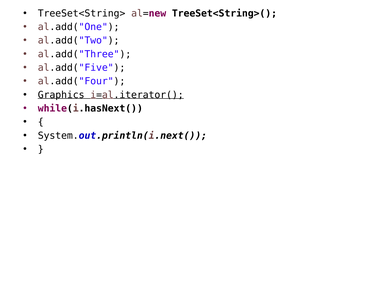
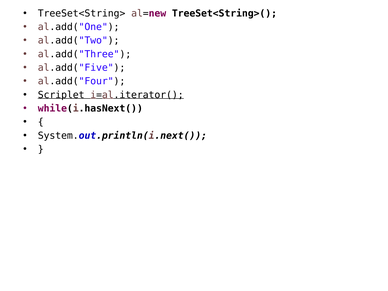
Graphics: Graphics -> Scriplet
